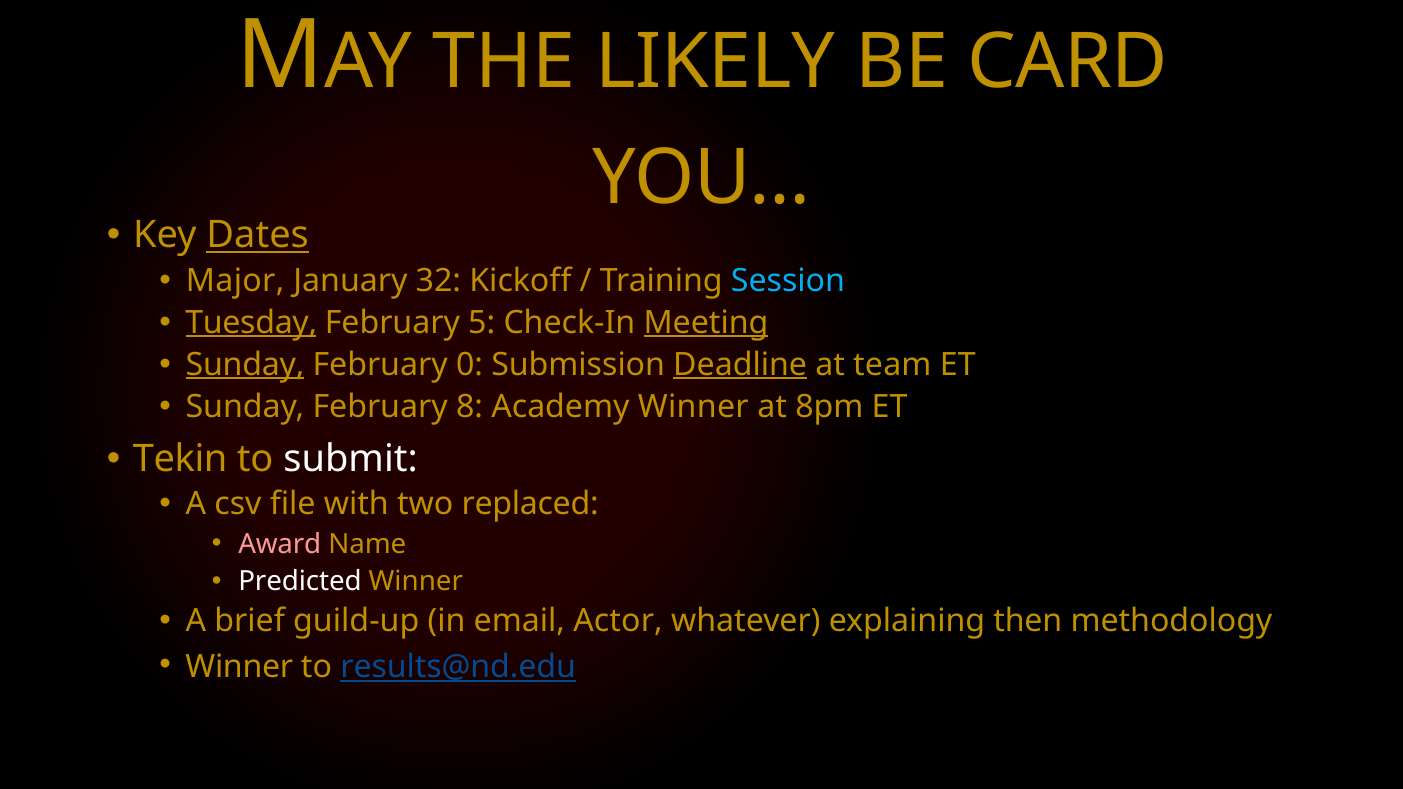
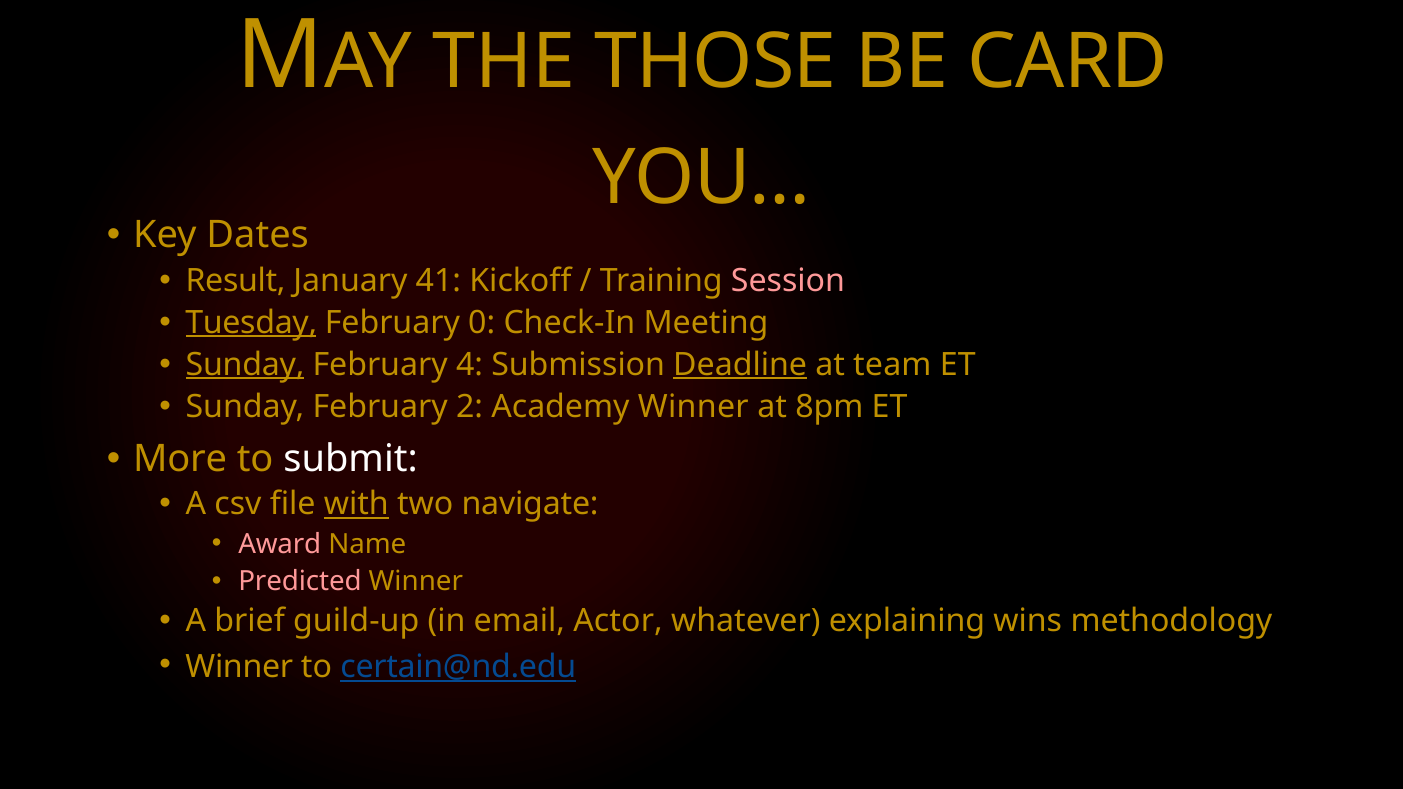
LIKELY: LIKELY -> THOSE
Dates underline: present -> none
Major: Major -> Result
32: 32 -> 41
Session colour: light blue -> pink
5: 5 -> 0
Meeting underline: present -> none
0: 0 -> 4
8: 8 -> 2
Tekin: Tekin -> More
with underline: none -> present
replaced: replaced -> navigate
Predicted colour: white -> pink
then: then -> wins
results@nd.edu: results@nd.edu -> certain@nd.edu
